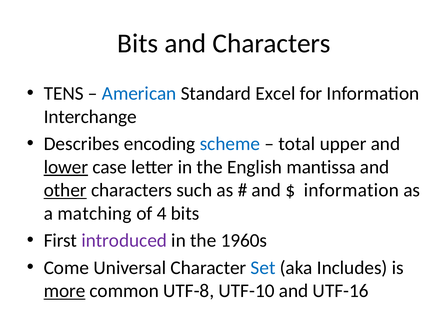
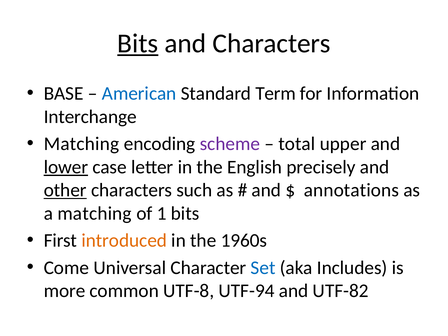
Bits at (138, 43) underline: none -> present
TENS: TENS -> BASE
Excel: Excel -> Term
Describes at (82, 144): Describes -> Matching
scheme colour: blue -> purple
mantissa: mantissa -> precisely
information at (351, 190): information -> annotations
4: 4 -> 1
introduced colour: purple -> orange
more underline: present -> none
UTF-10: UTF-10 -> UTF-94
UTF-16: UTF-16 -> UTF-82
